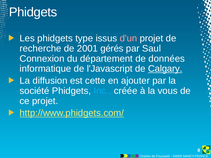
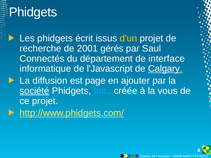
type: type -> écrit
d'un colour: pink -> yellow
Connexion: Connexion -> Connectés
données: données -> interface
cette: cette -> page
société underline: none -> present
